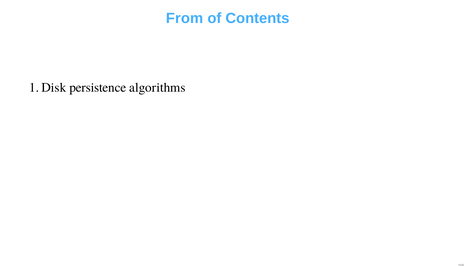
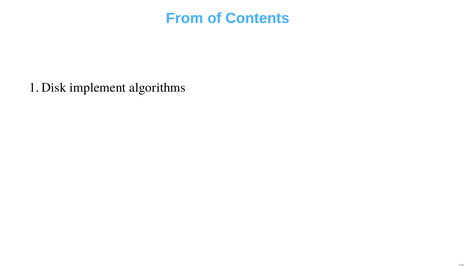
persistence: persistence -> implement
